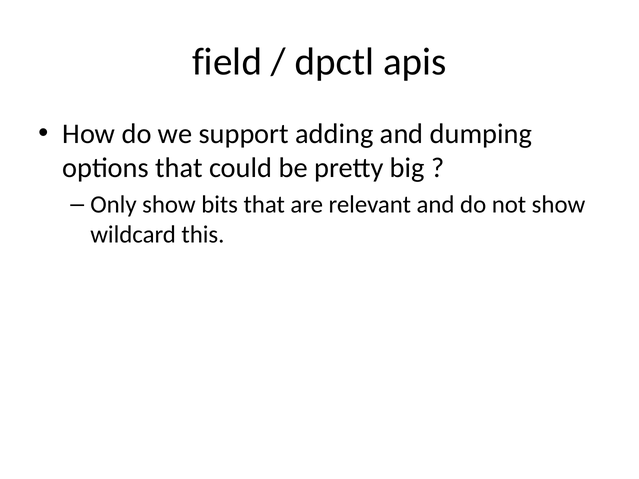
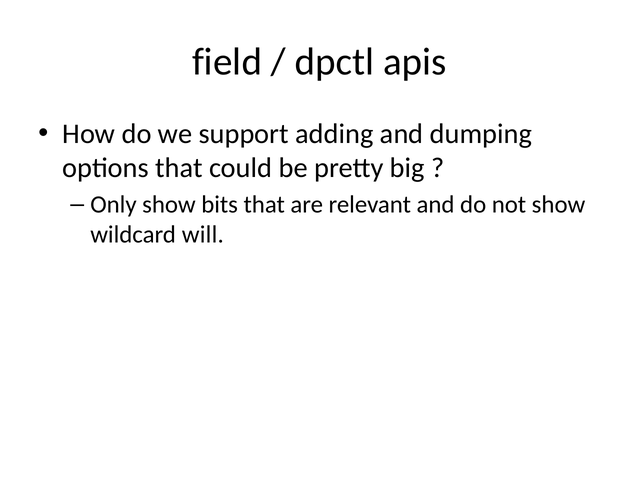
this: this -> will
